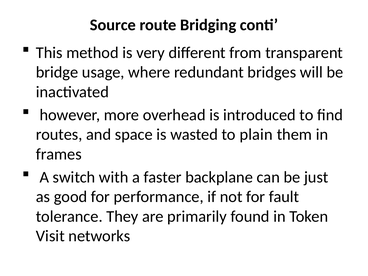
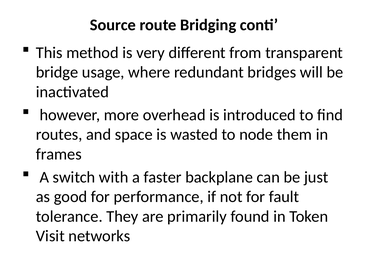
plain: plain -> node
